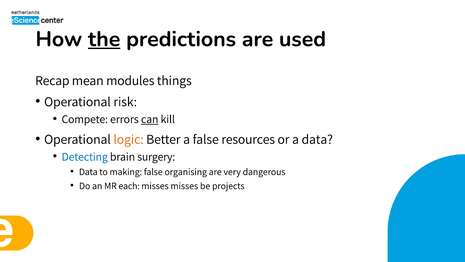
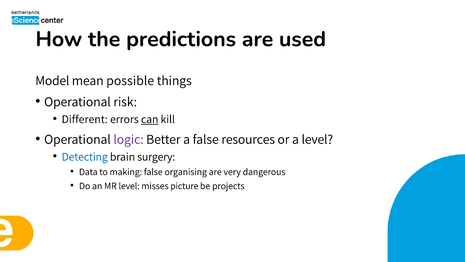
the underline: present -> none
Recap: Recap -> Model
modules: modules -> possible
Compete: Compete -> Different
logic colour: orange -> purple
a data: data -> level
MR each: each -> level
misses misses: misses -> picture
